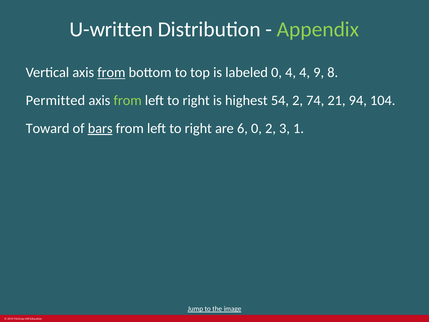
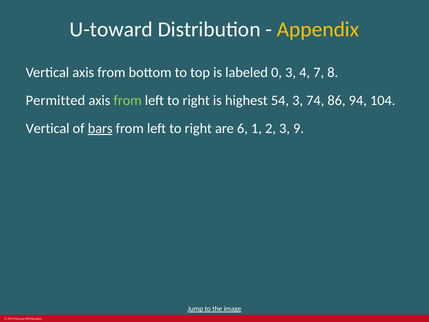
U-written: U-written -> U-toward
Appendix colour: light green -> yellow
from at (111, 72) underline: present -> none
0 4: 4 -> 3
9: 9 -> 7
54 2: 2 -> 3
21: 21 -> 86
Toward at (48, 128): Toward -> Vertical
6 0: 0 -> 1
1: 1 -> 9
